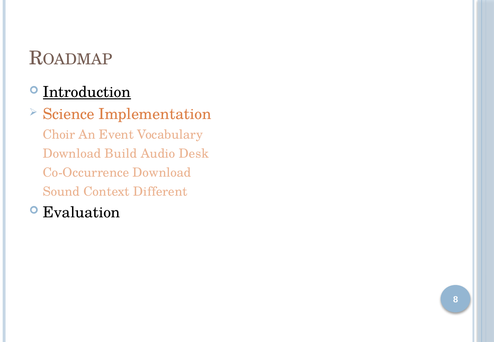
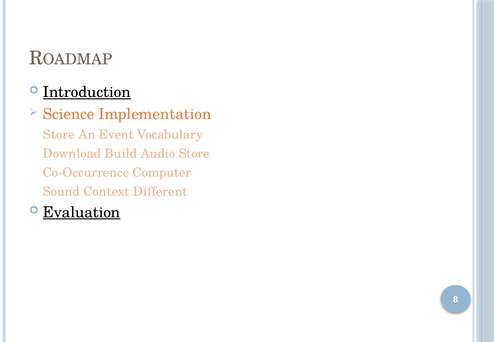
Choir at (59, 135): Choir -> Store
Audio Desk: Desk -> Store
Co-Occurrence Download: Download -> Computer
Evaluation underline: none -> present
